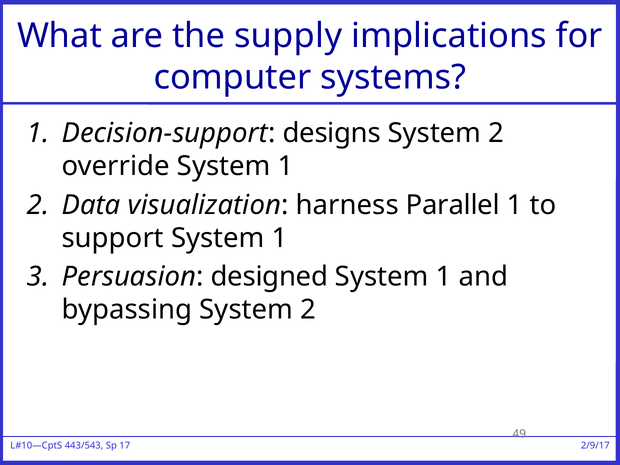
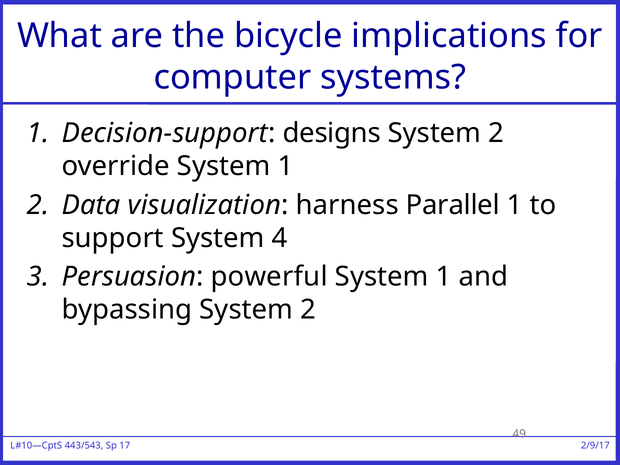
supply: supply -> bicycle
support System 1: 1 -> 4
designed: designed -> powerful
